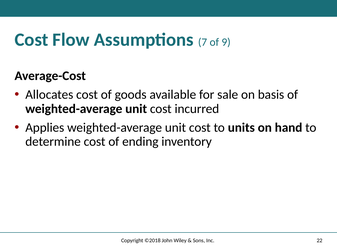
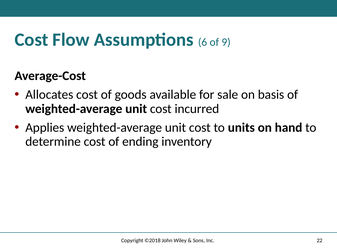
7: 7 -> 6
